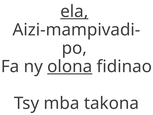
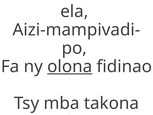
ela underline: present -> none
